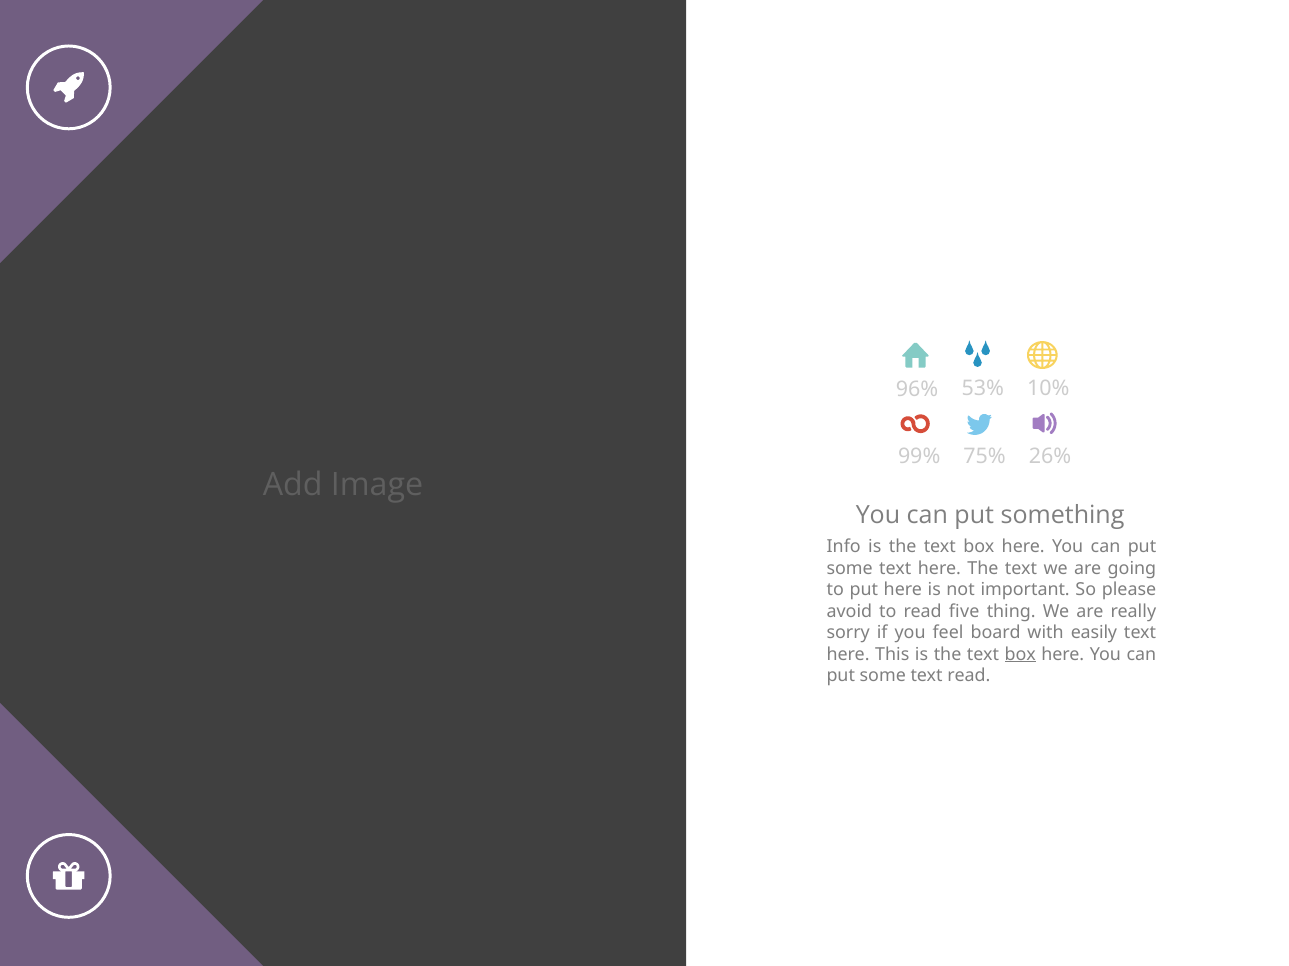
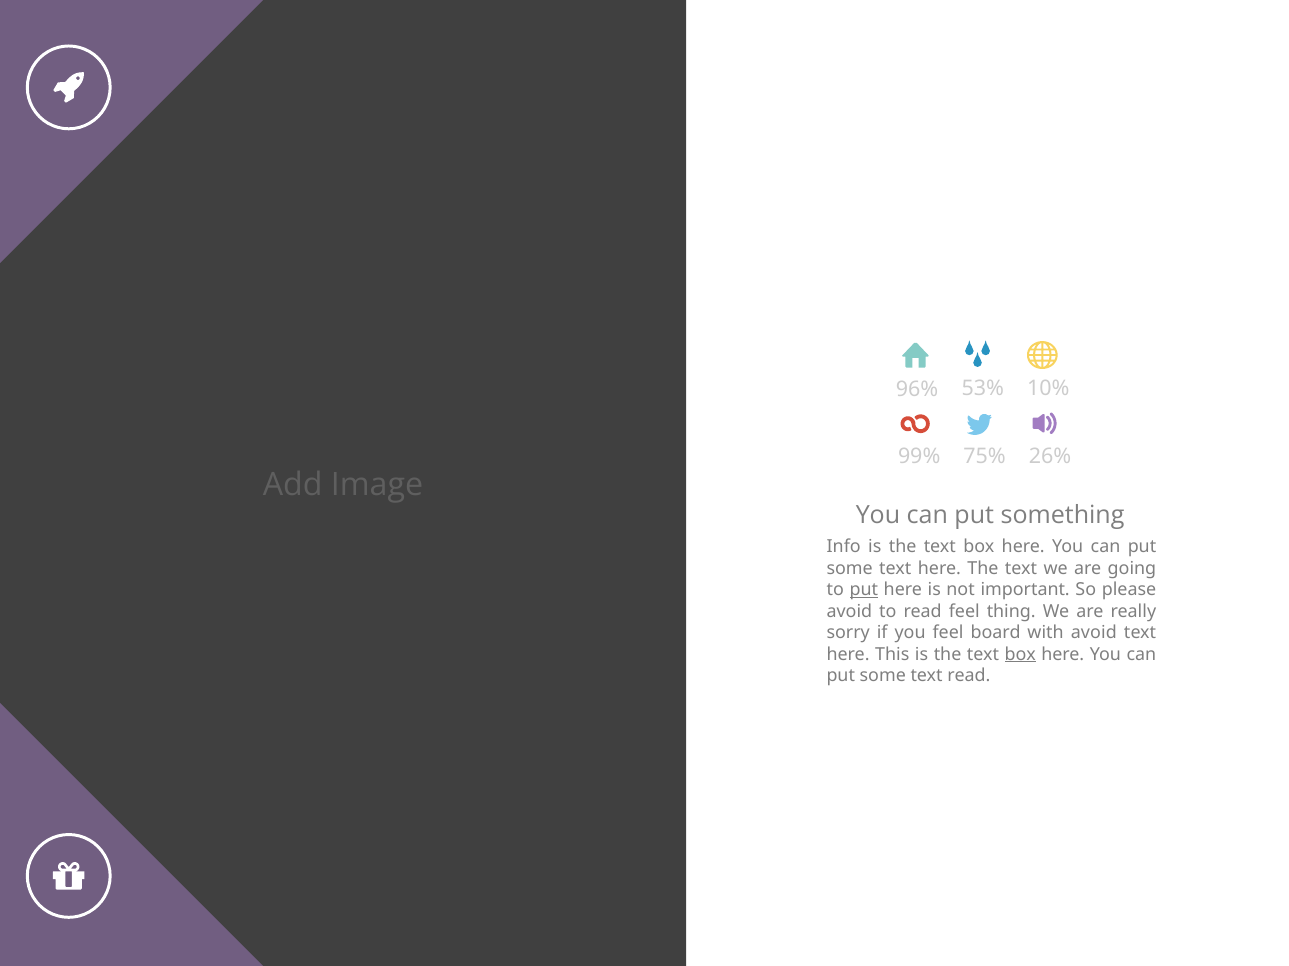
put at (864, 590) underline: none -> present
read five: five -> feel
with easily: easily -> avoid
